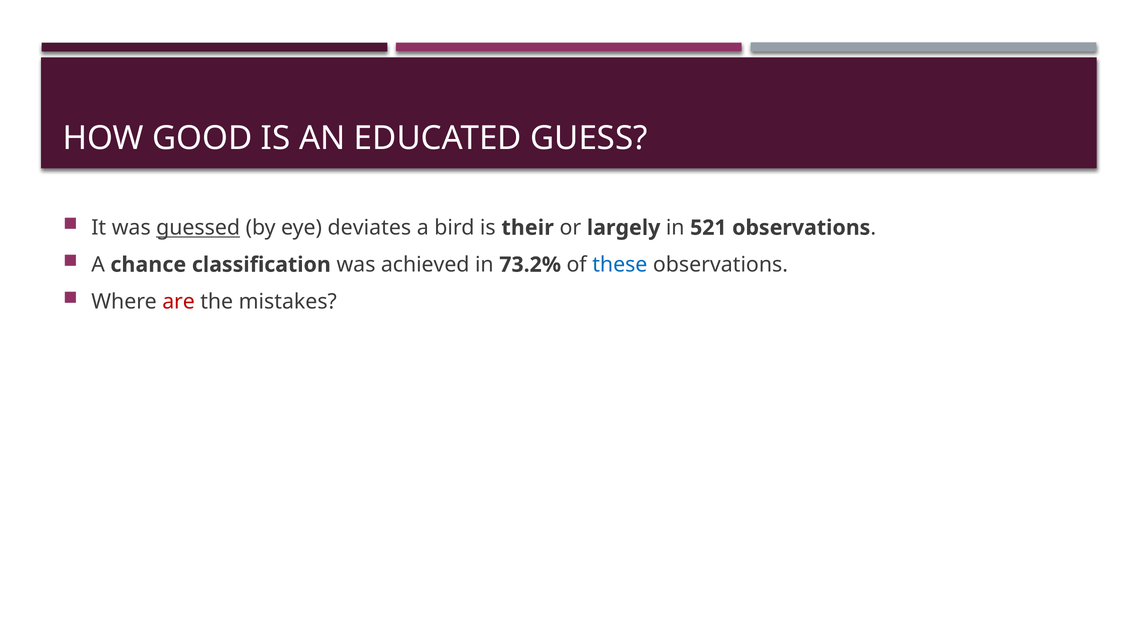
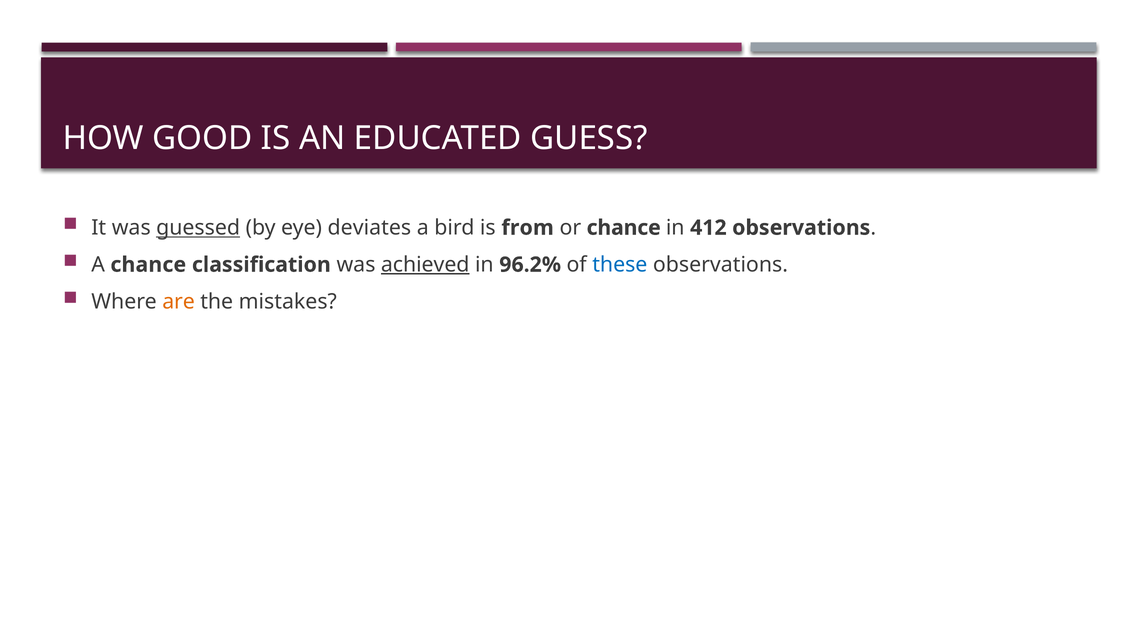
their: their -> from
or largely: largely -> chance
521: 521 -> 412
achieved underline: none -> present
73.2%: 73.2% -> 96.2%
are colour: red -> orange
